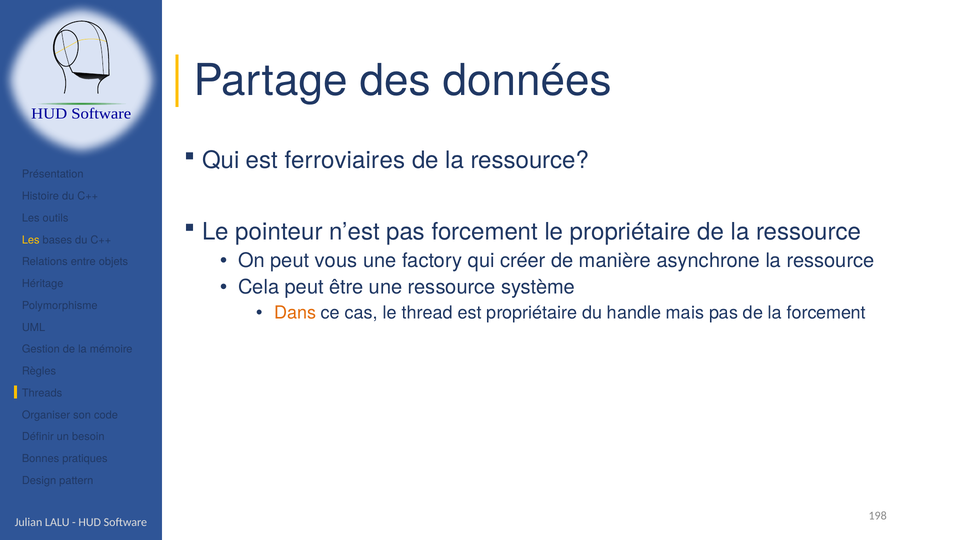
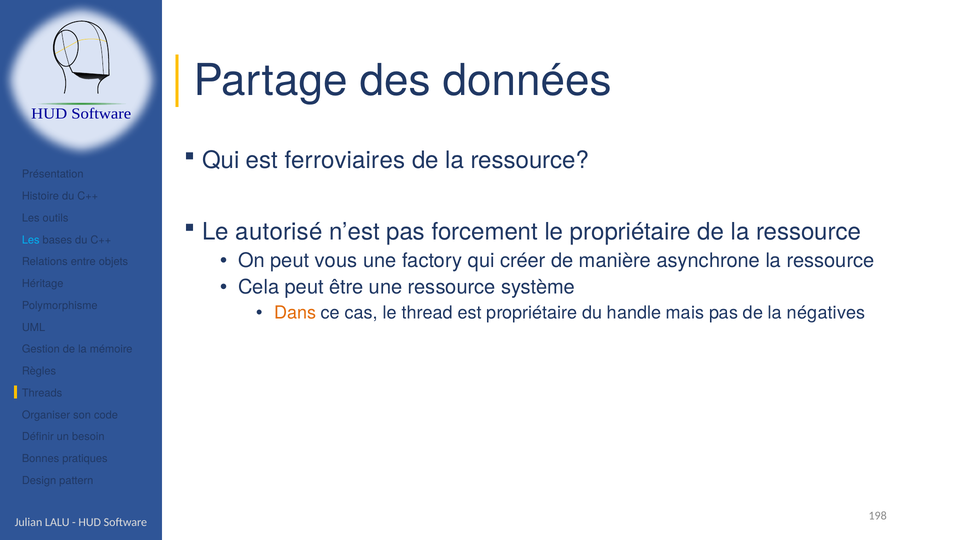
pointeur: pointeur -> autorisé
Les at (31, 240) colour: yellow -> light blue
la forcement: forcement -> négatives
